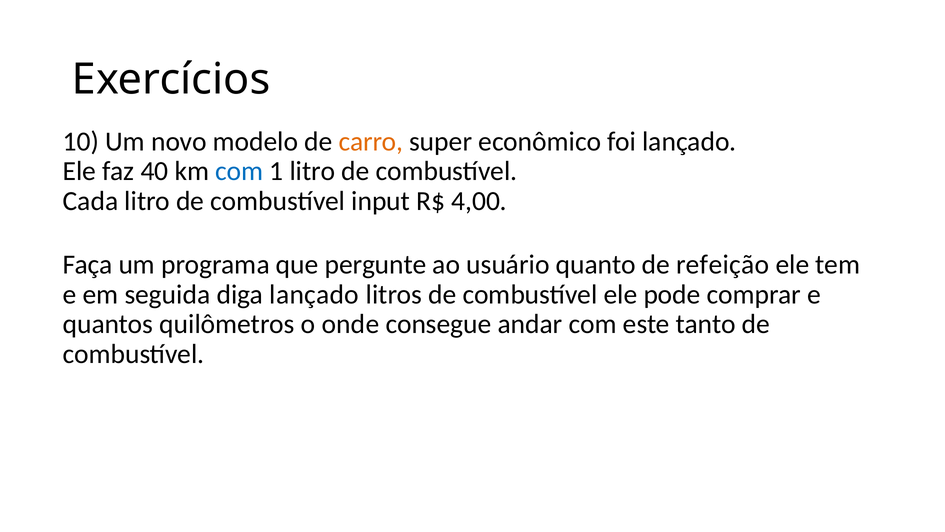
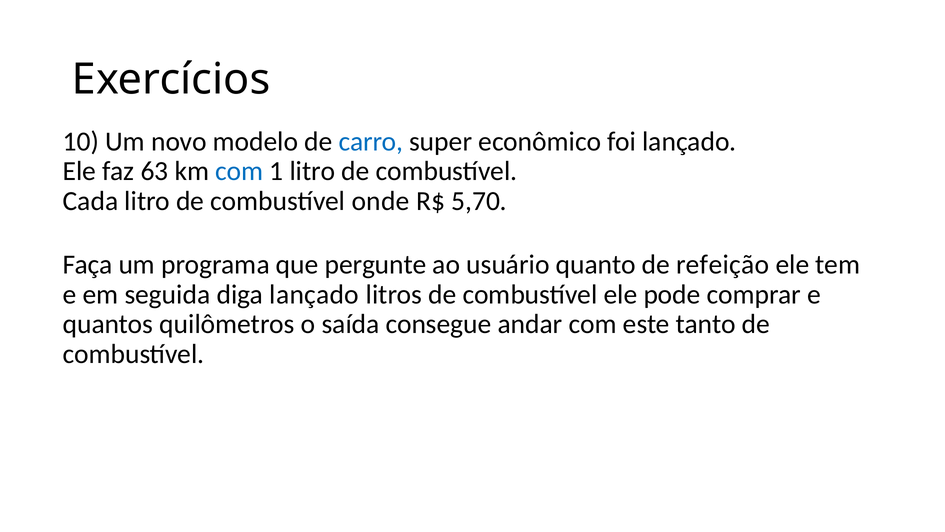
carro colour: orange -> blue
40: 40 -> 63
input: input -> onde
4,00: 4,00 -> 5,70
onde: onde -> saída
